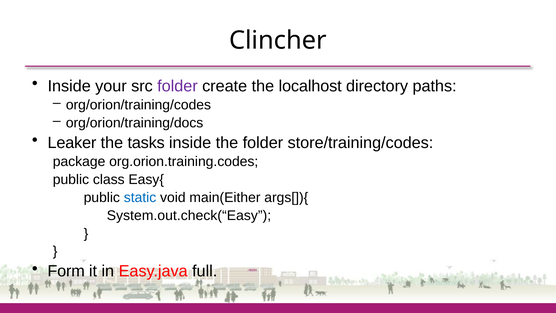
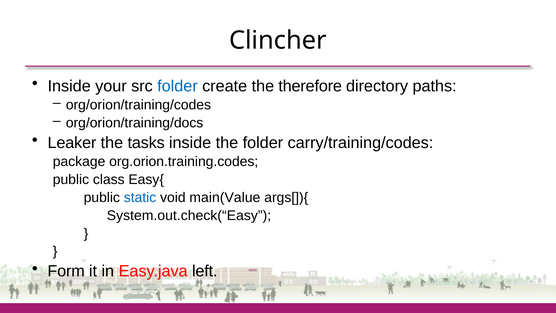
folder at (177, 86) colour: purple -> blue
localhost: localhost -> therefore
store/training/codes: store/training/codes -> carry/training/codes
main(Either: main(Either -> main(Value
full: full -> left
